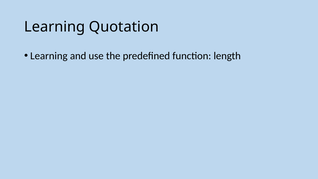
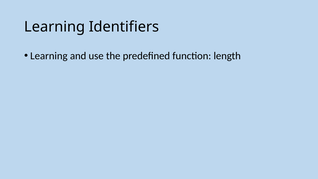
Quotation: Quotation -> Identifiers
